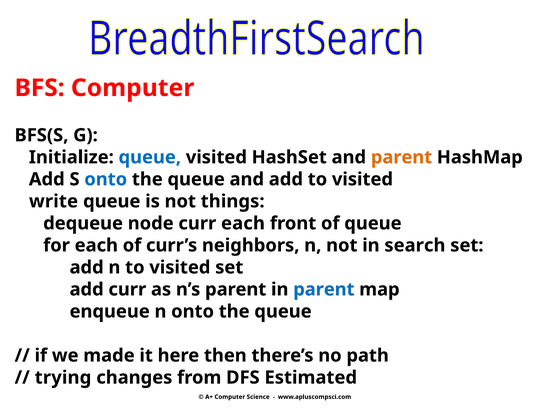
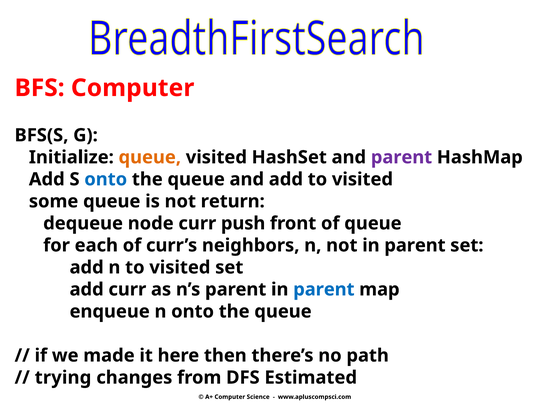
queue at (150, 157) colour: blue -> orange
parent at (401, 157) colour: orange -> purple
write: write -> some
things: things -> return
curr each: each -> push
not in search: search -> parent
